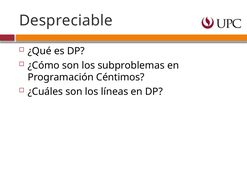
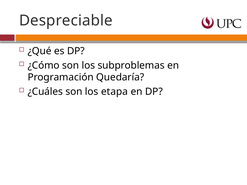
Céntimos: Céntimos -> Quedaría
líneas: líneas -> etapa
